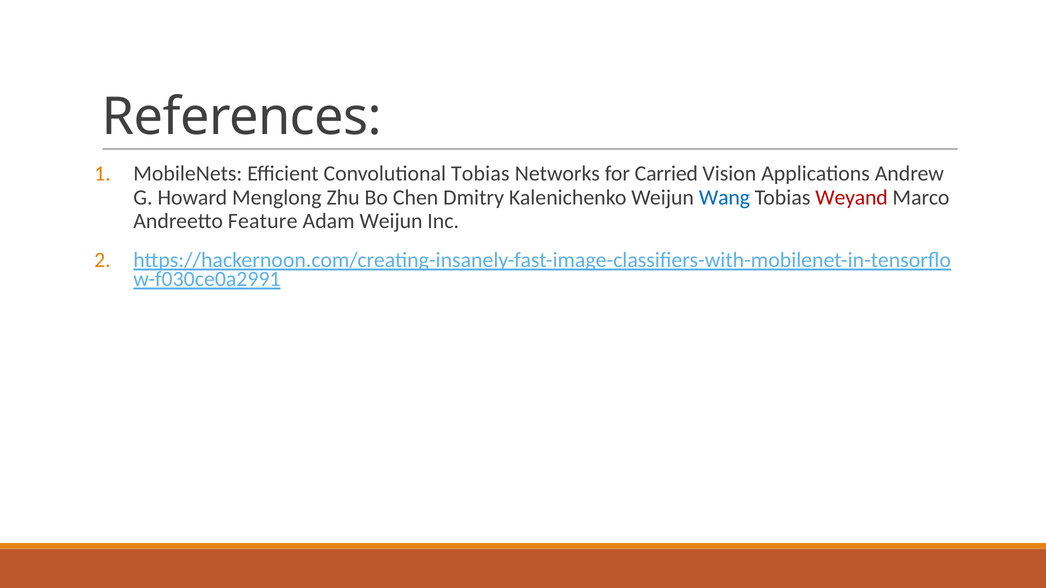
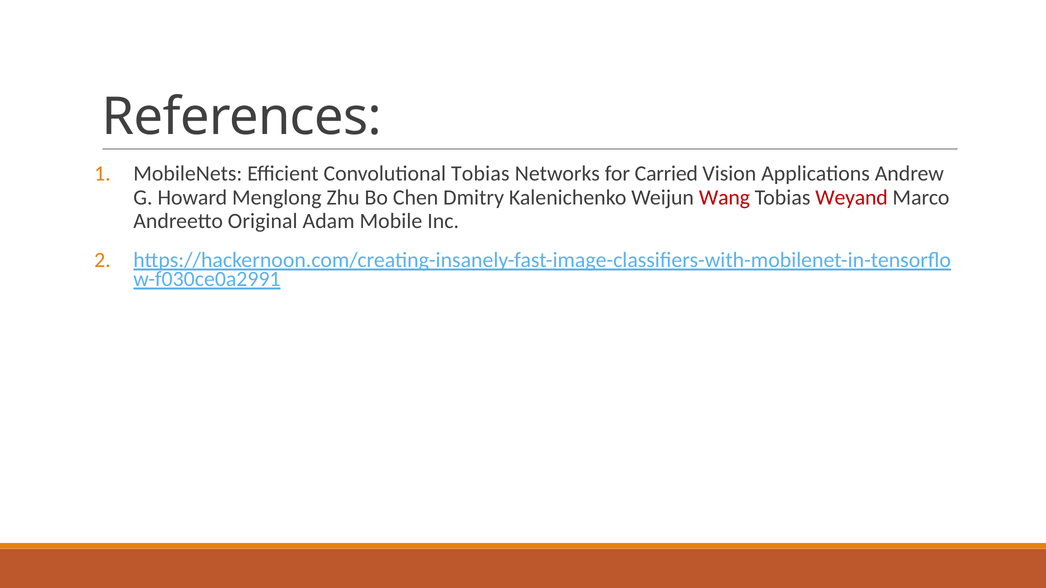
Wang colour: blue -> red
Feature: Feature -> Original
Adam Weijun: Weijun -> Mobile
